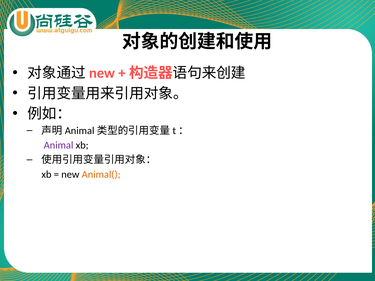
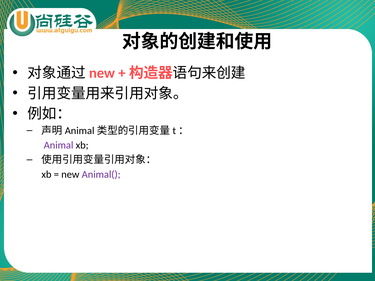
Animal( colour: orange -> purple
